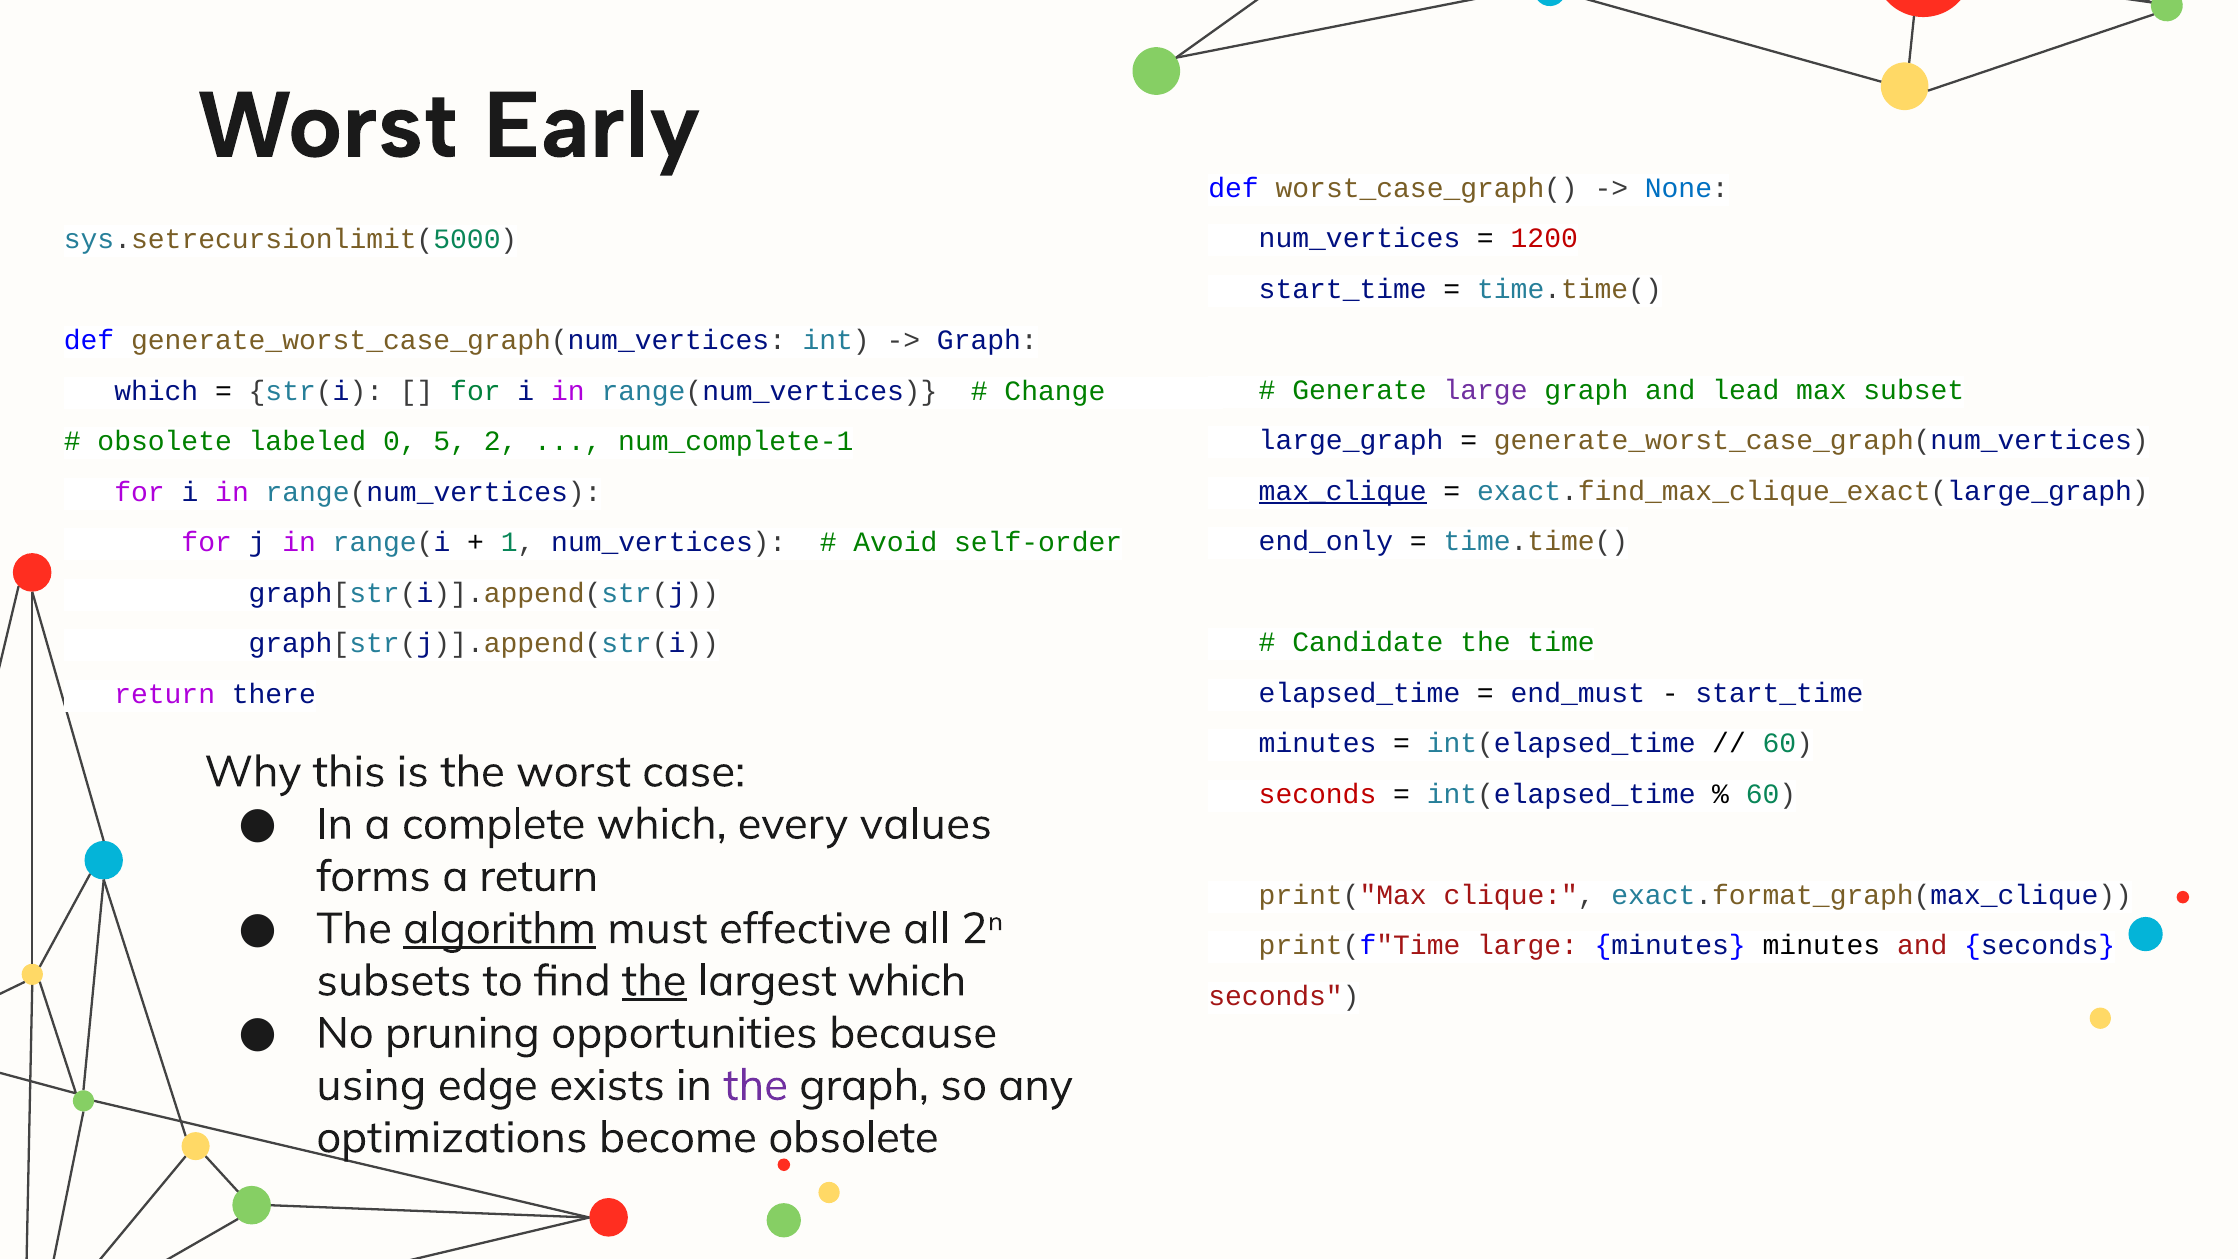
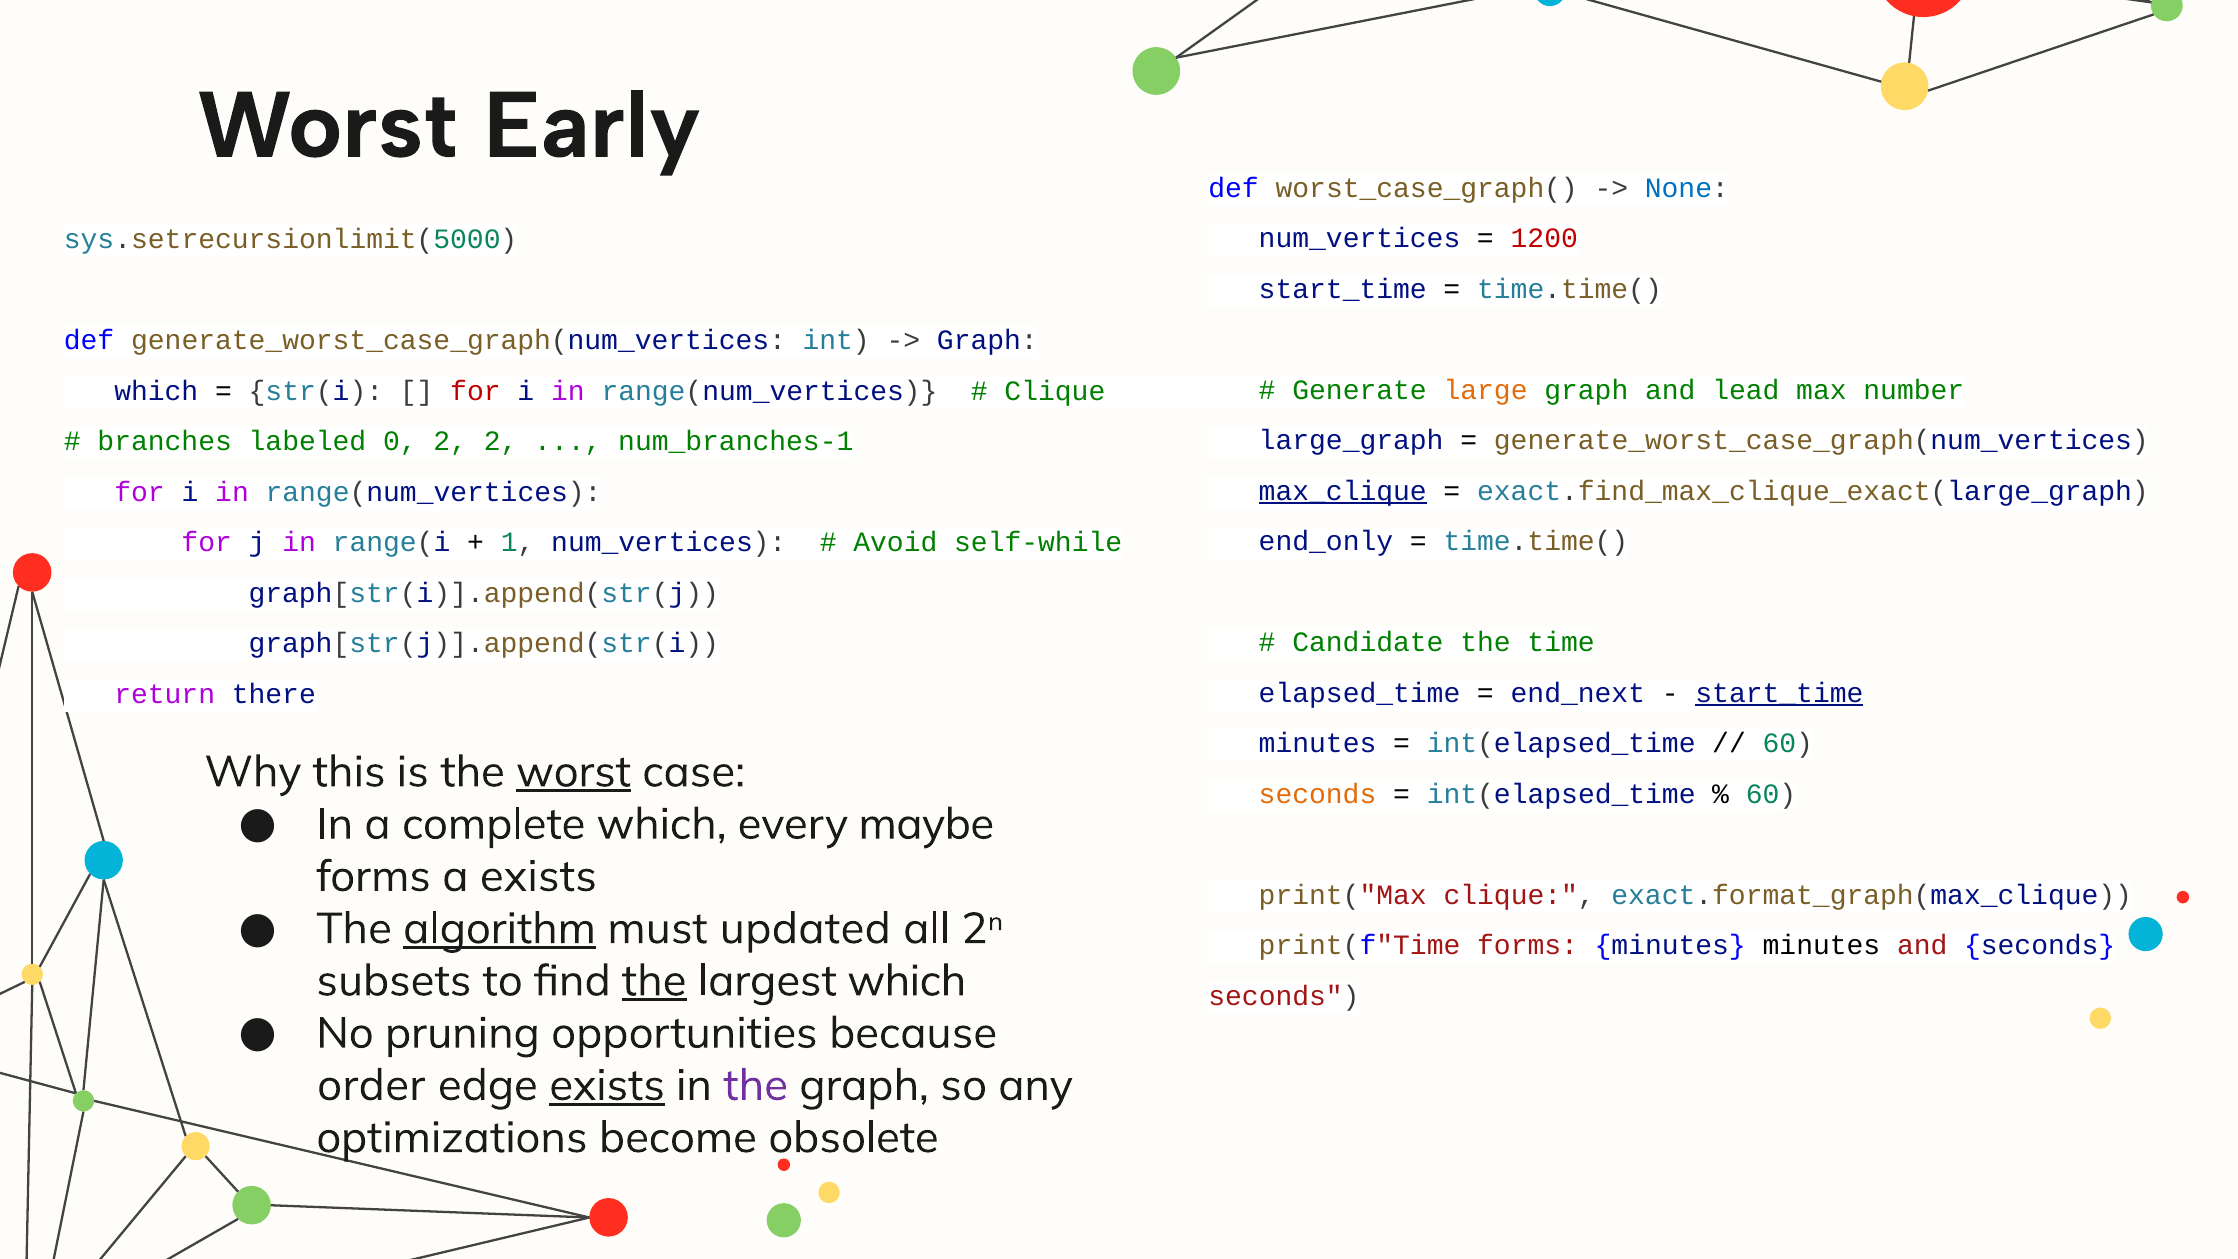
large at (1486, 390) colour: purple -> orange
subset: subset -> number
for at (475, 391) colour: green -> red
Change at (1055, 391): Change -> Clique
obsolete at (165, 441): obsolete -> branches
0 5: 5 -> 2
num_complete-1: num_complete-1 -> num_branches-1
self-order: self-order -> self-while
end_must: end_must -> end_next
start_time at (1779, 693) underline: none -> present
worst at (574, 772) underline: none -> present
seconds at (1318, 794) colour: red -> orange
values: values -> maybe
a return: return -> exists
effective: effective -> updated
print(f"Time large: large -> forms
using: using -> order
exists at (607, 1086) underline: none -> present
